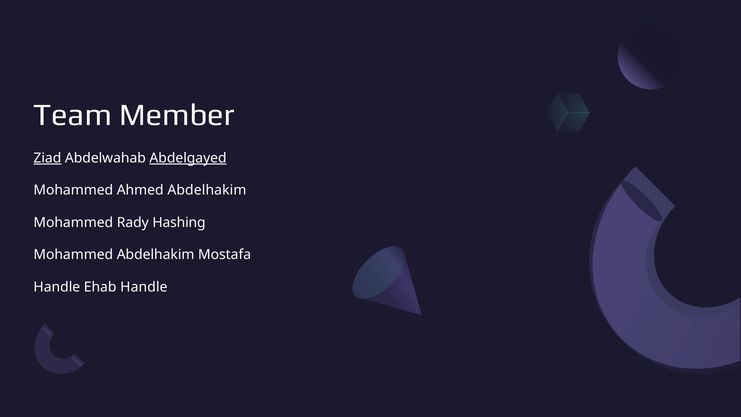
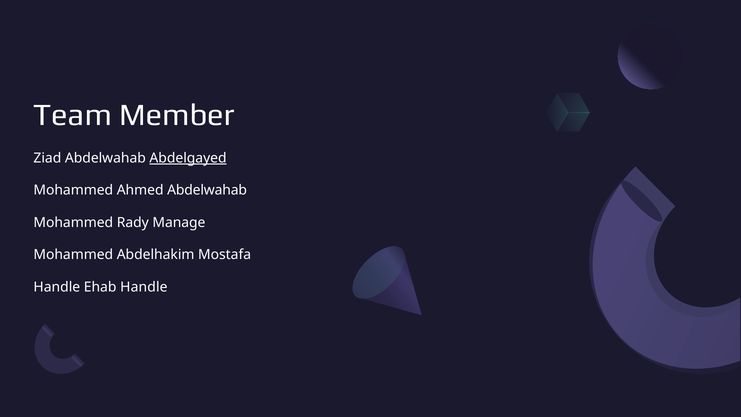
Ziad underline: present -> none
Ahmed Abdelhakim: Abdelhakim -> Abdelwahab
Hashing: Hashing -> Manage
